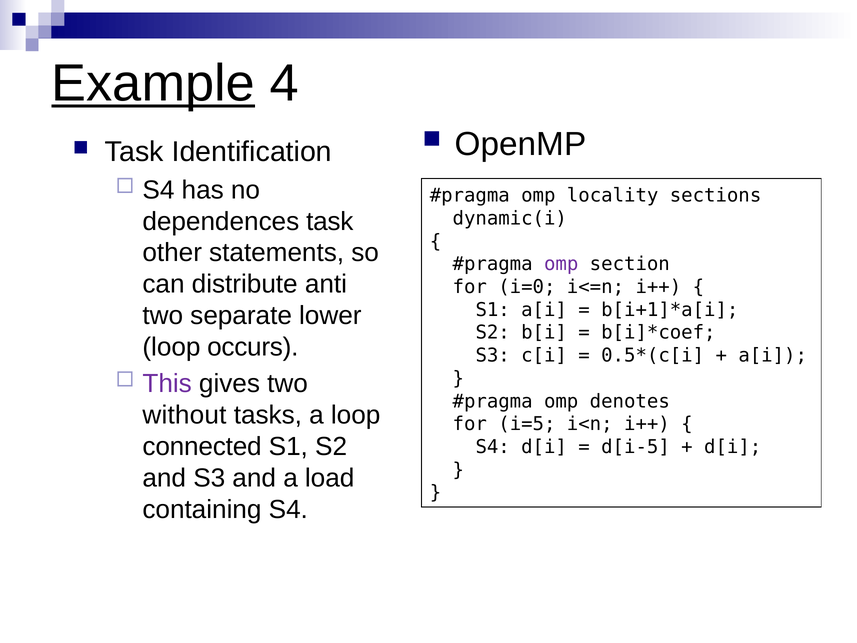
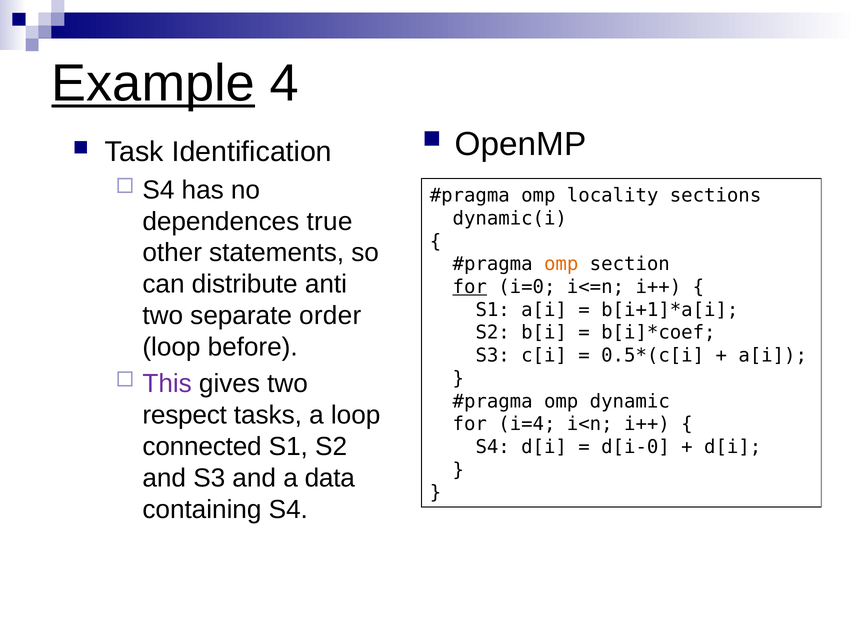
dependences task: task -> true
omp at (561, 264) colour: purple -> orange
for at (470, 287) underline: none -> present
lower: lower -> order
occurs: occurs -> before
denotes: denotes -> dynamic
without: without -> respect
i=5: i=5 -> i=4
d[i-5: d[i-5 -> d[i-0
load: load -> data
